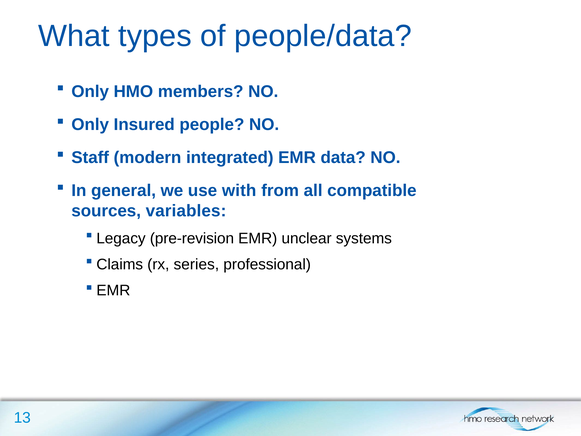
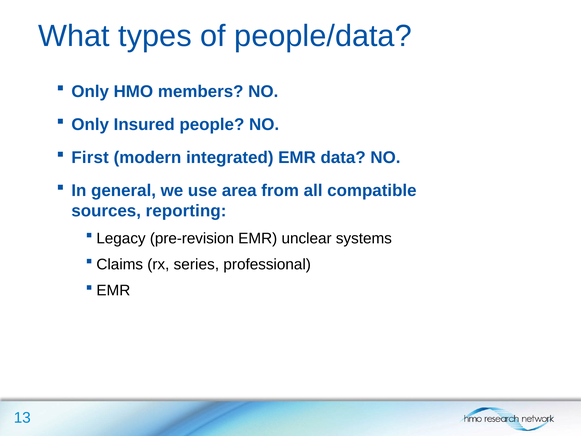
Staff: Staff -> First
with: with -> area
variables: variables -> reporting
